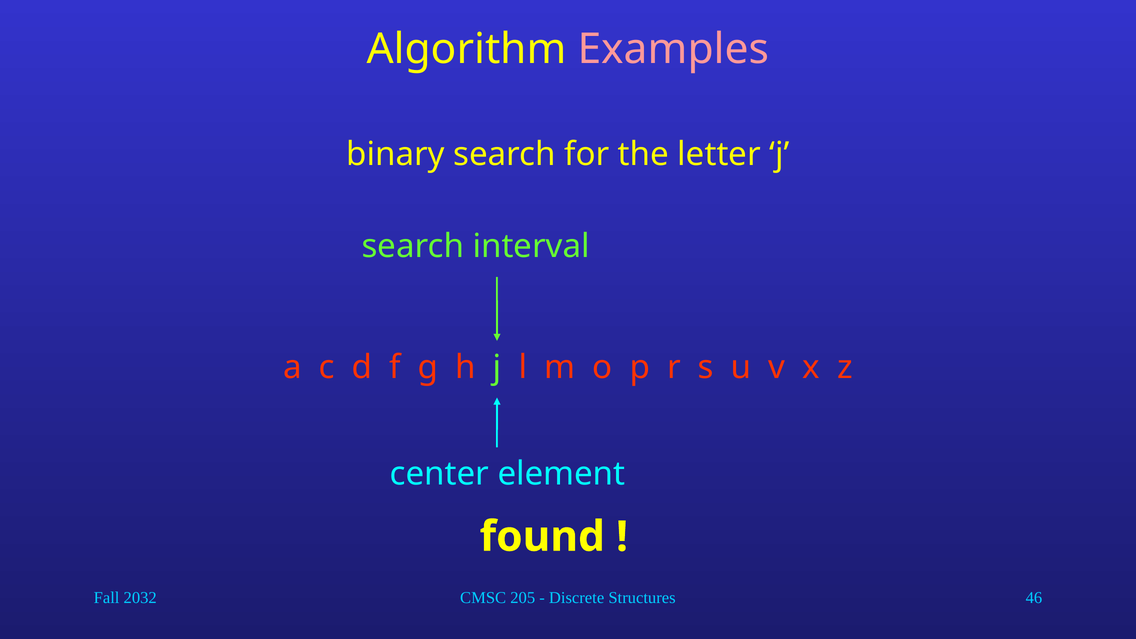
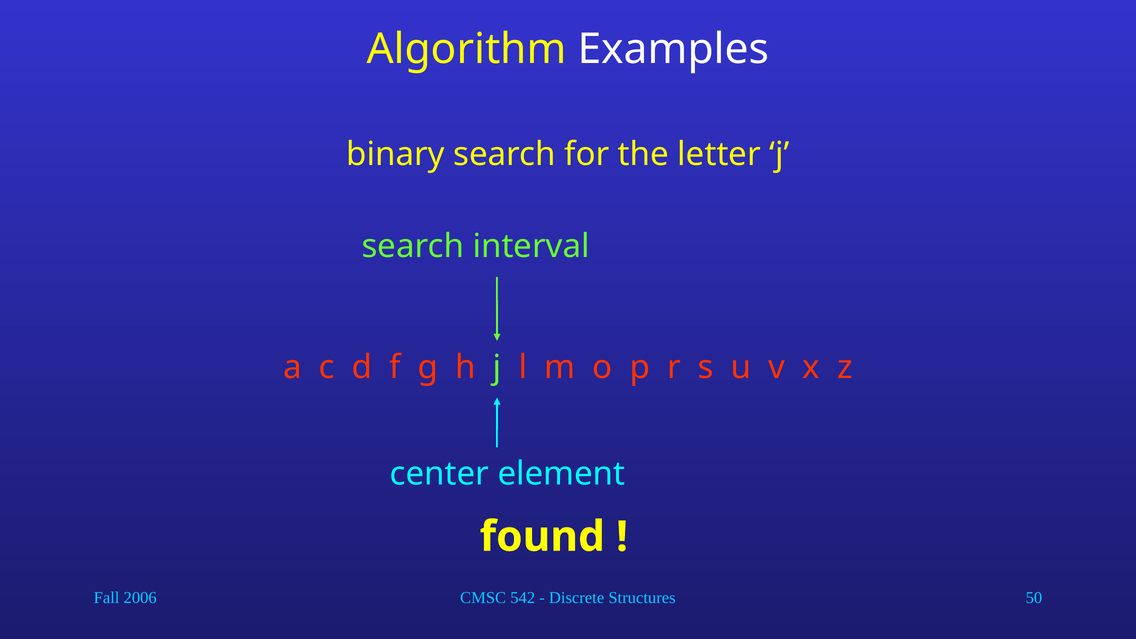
Examples colour: pink -> white
2032: 2032 -> 2006
205: 205 -> 542
46: 46 -> 50
